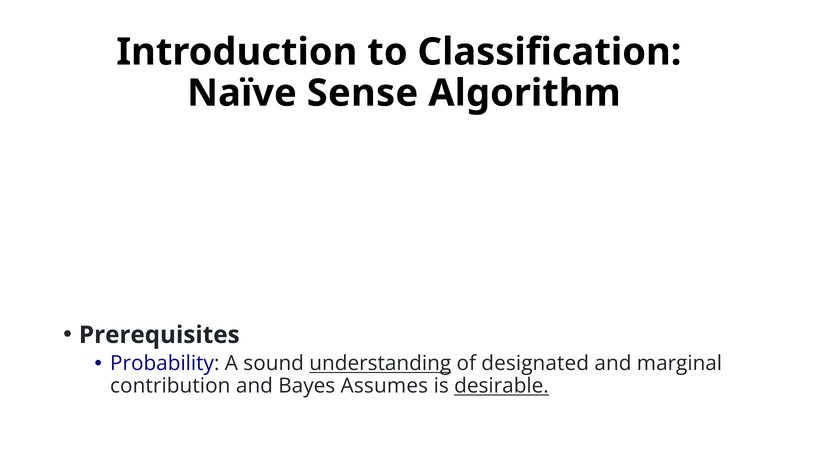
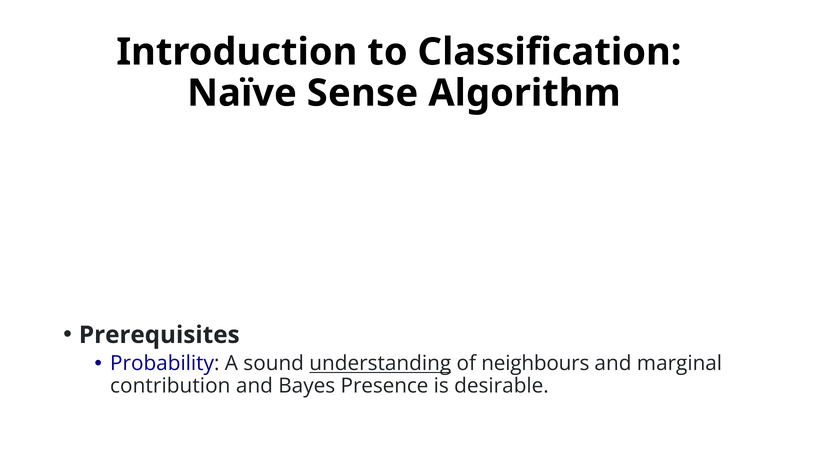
designated: designated -> neighbours
Assumes: Assumes -> Presence
desirable underline: present -> none
